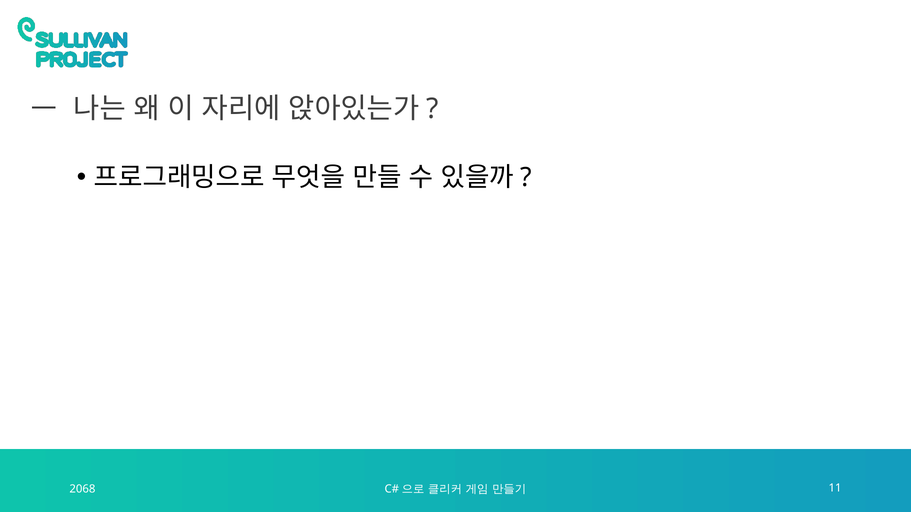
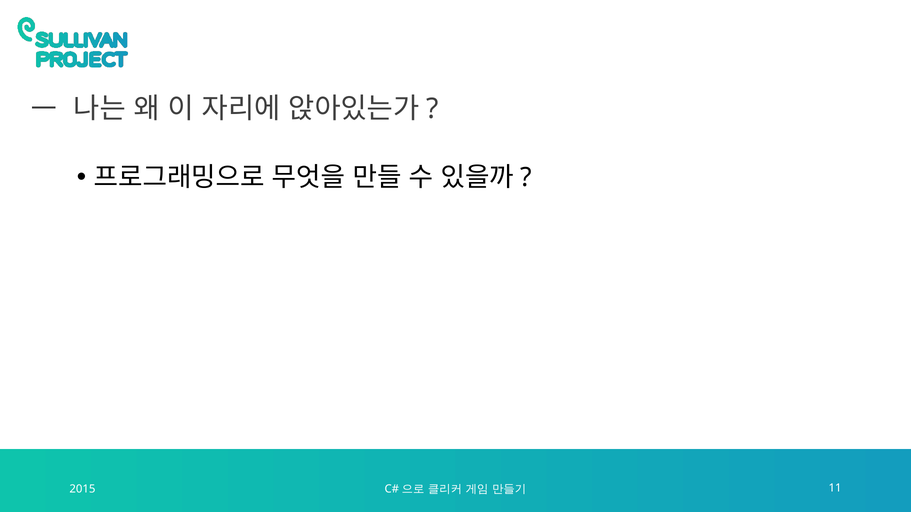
2068: 2068 -> 2015
